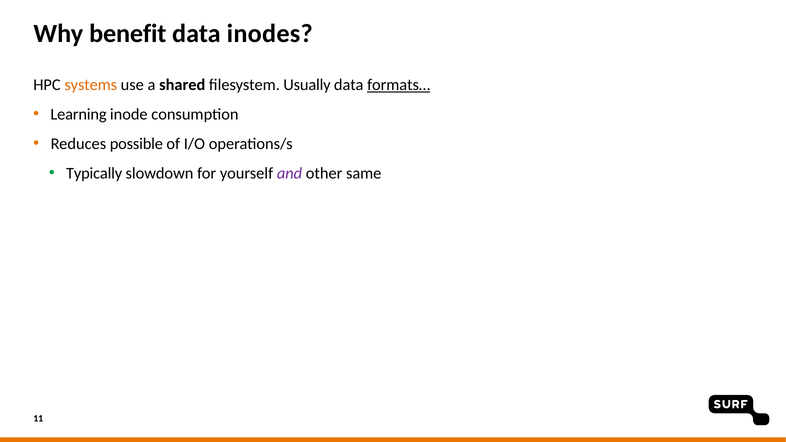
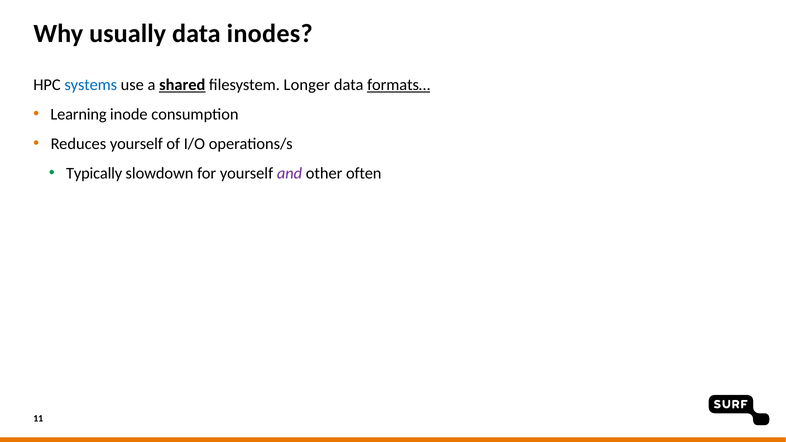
benefit: benefit -> usually
systems colour: orange -> blue
shared underline: none -> present
Usually: Usually -> Longer
Reduces possible: possible -> yourself
same: same -> often
